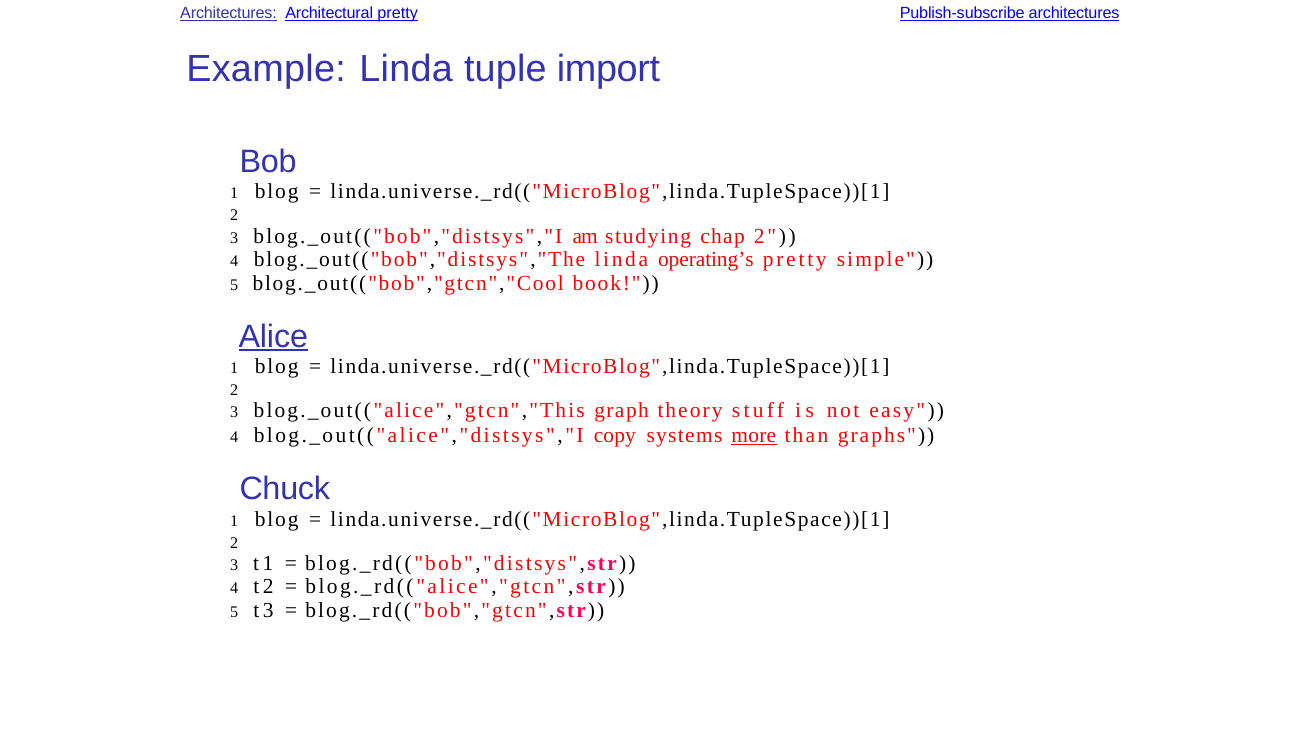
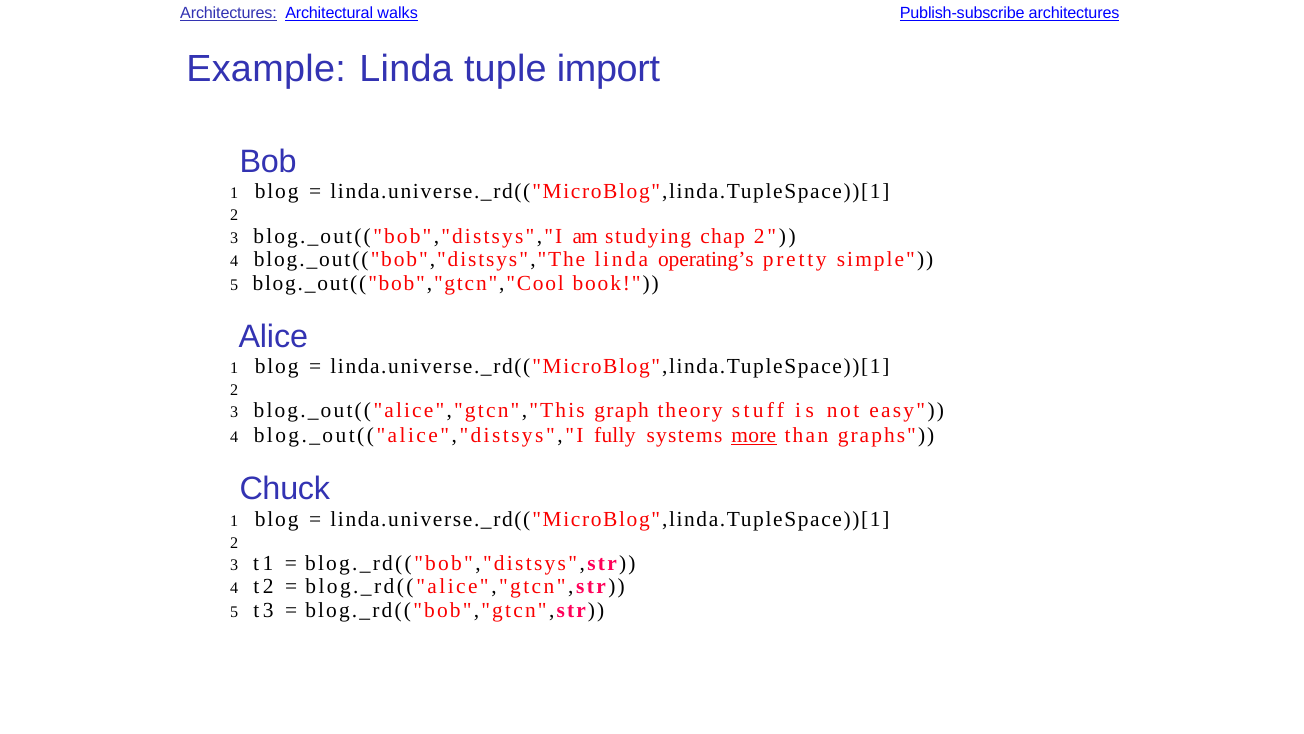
Architectural pretty: pretty -> walks
Alice underline: present -> none
copy: copy -> fully
